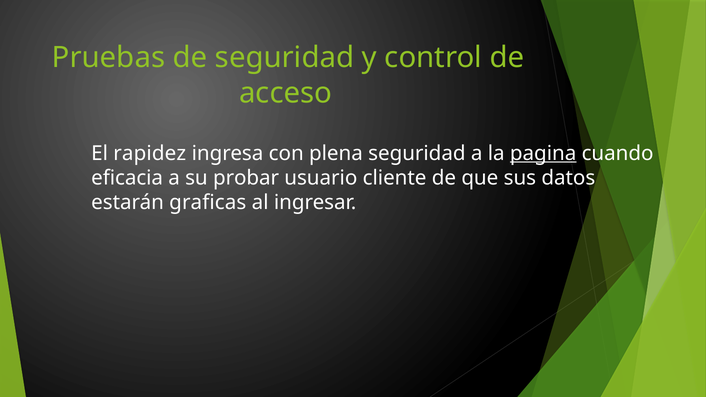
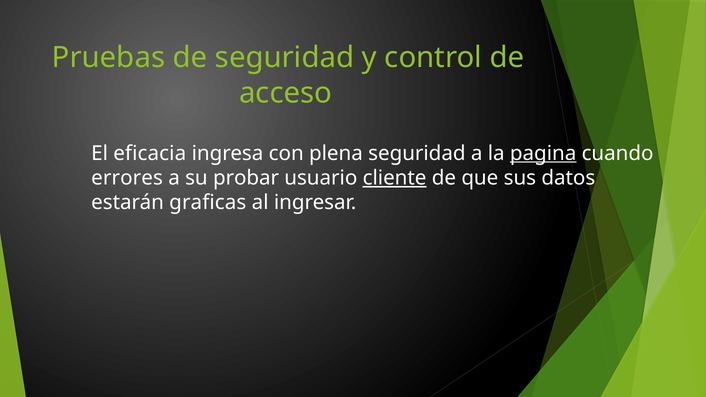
rapidez: rapidez -> eficacia
eficacia: eficacia -> errores
cliente underline: none -> present
